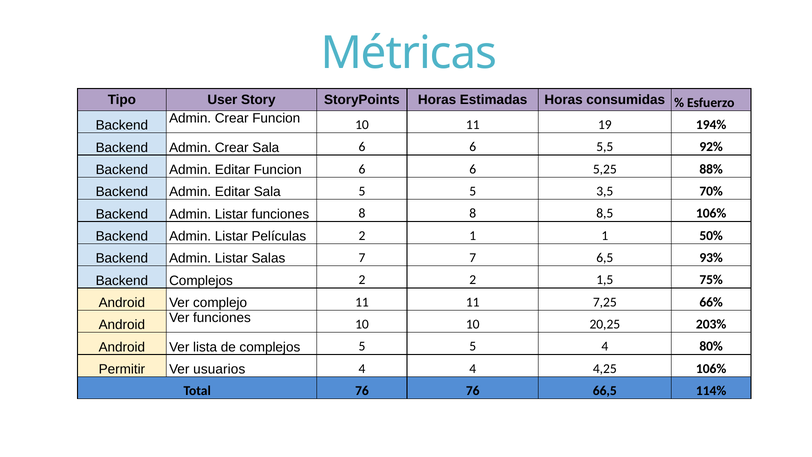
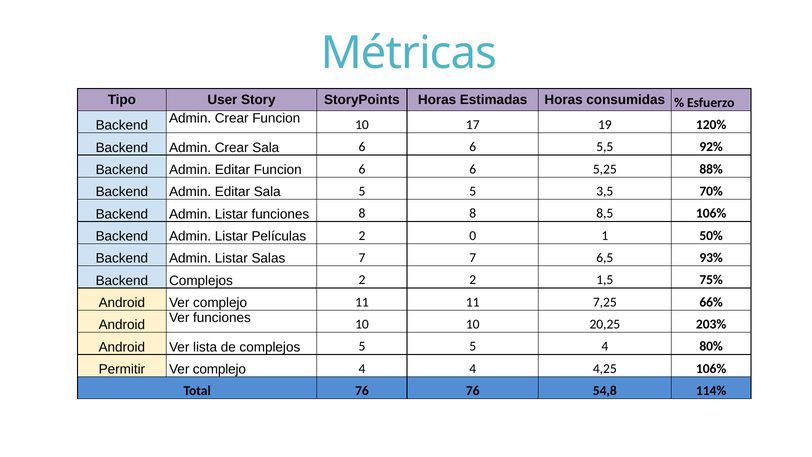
10 11: 11 -> 17
194%: 194% -> 120%
2 1: 1 -> 0
usuarios at (219, 369): usuarios -> complejo
66,5: 66,5 -> 54,8
